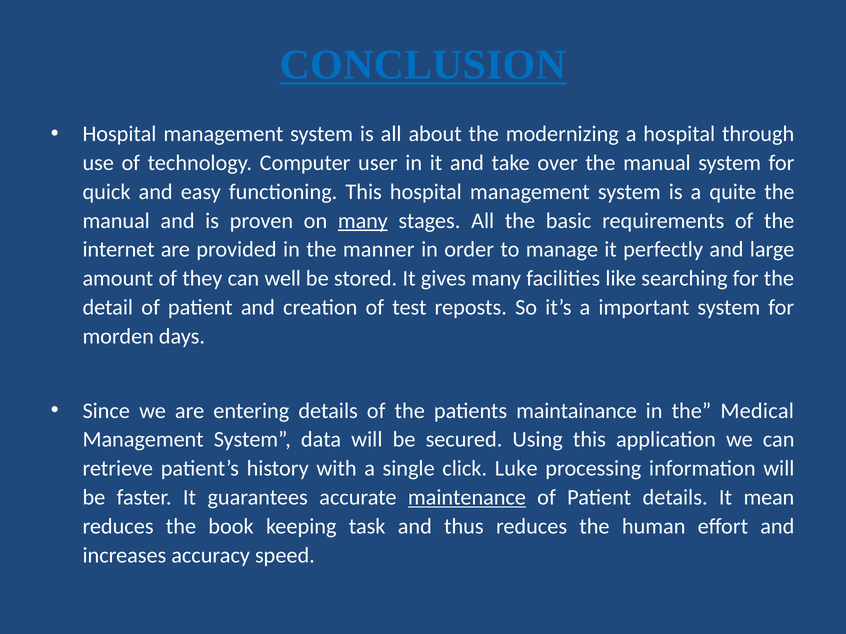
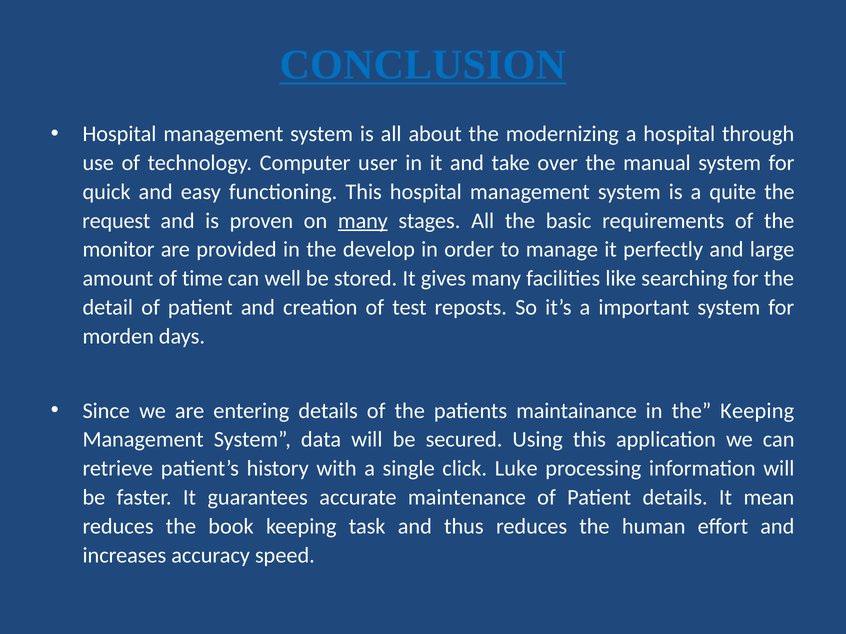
manual at (116, 221): manual -> request
internet: internet -> monitor
manner: manner -> develop
they: they -> time
the Medical: Medical -> Keeping
maintenance underline: present -> none
